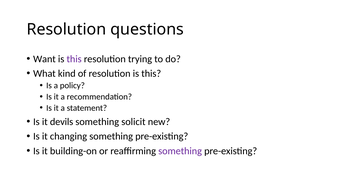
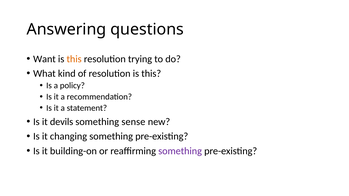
Resolution at (66, 29): Resolution -> Answering
this at (74, 59) colour: purple -> orange
solicit: solicit -> sense
